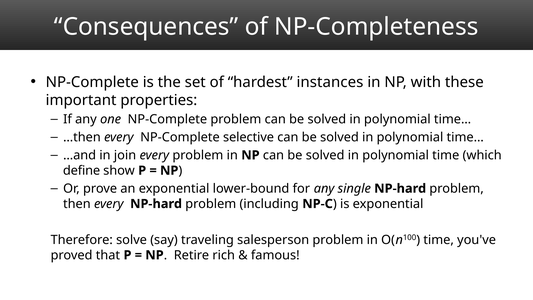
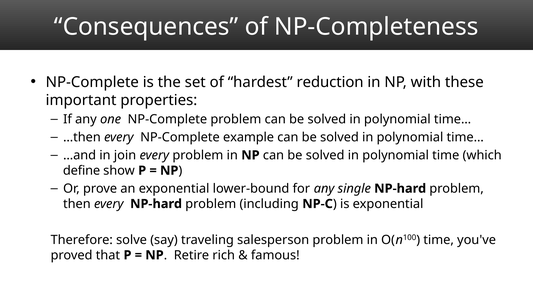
instances: instances -> reduction
selective: selective -> example
